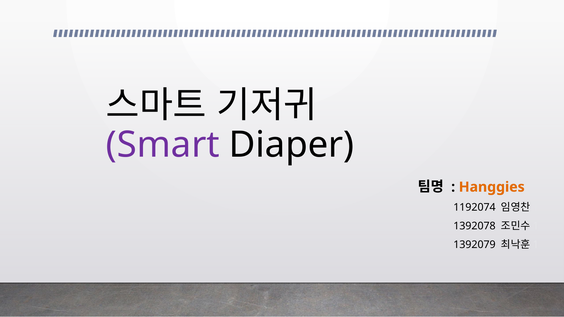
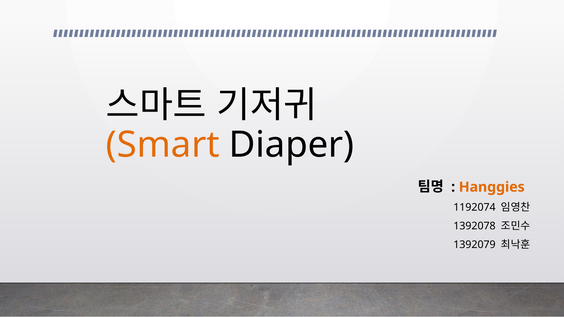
Smart colour: purple -> orange
